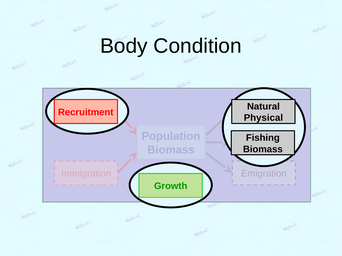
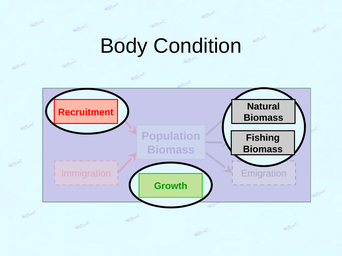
Physical at (263, 118): Physical -> Biomass
